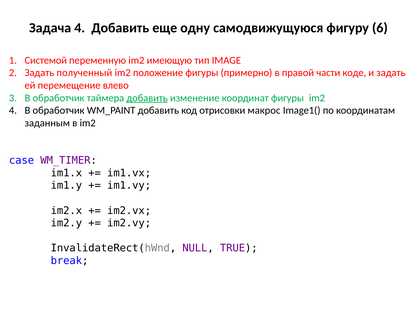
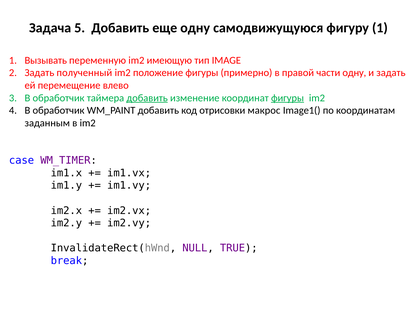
Задача 4: 4 -> 5
фигуру 6: 6 -> 1
Системой: Системой -> Вызывать
части коде: коде -> одну
фигуры at (288, 98) underline: none -> present
